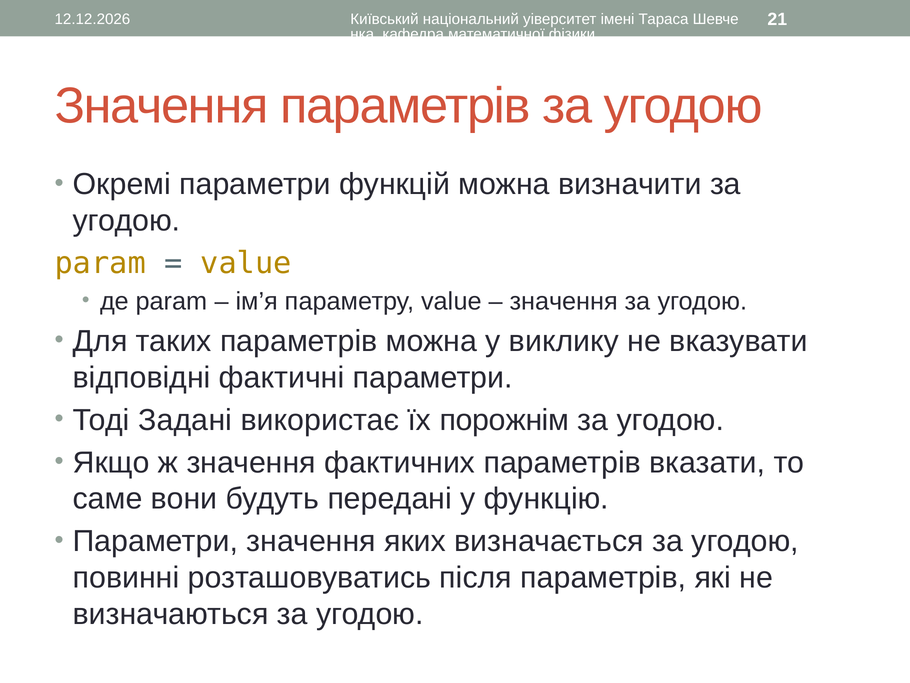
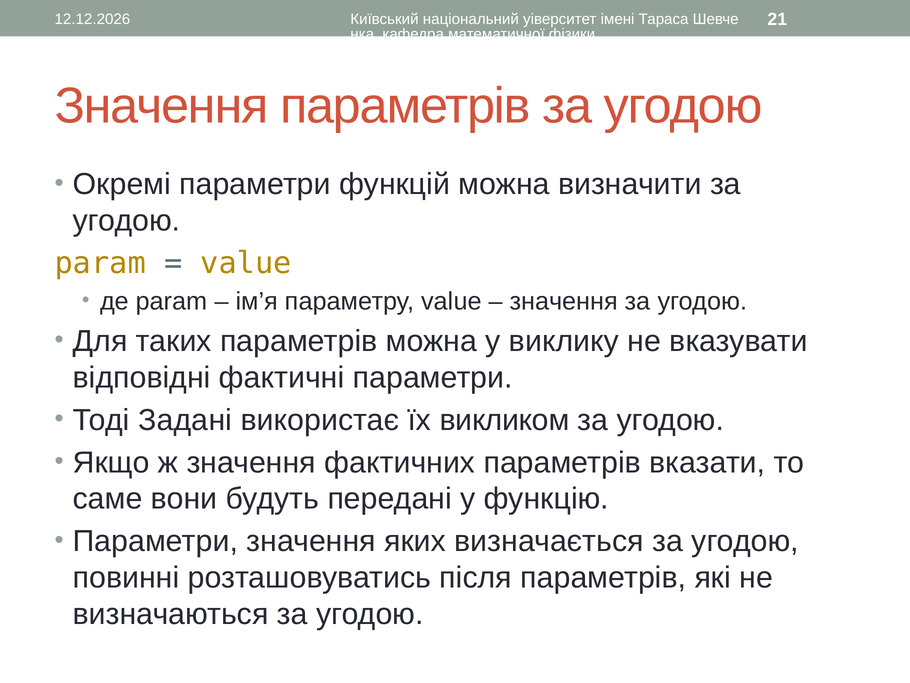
порожнім: порожнім -> викликом
